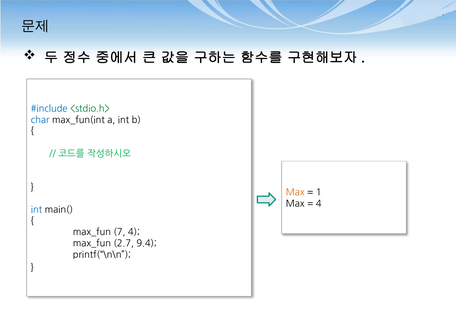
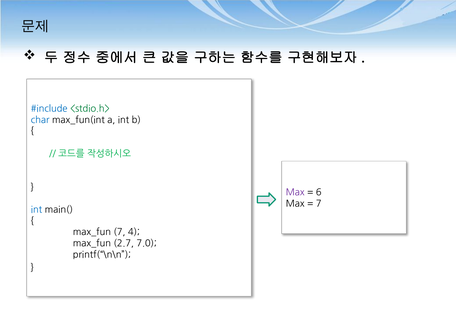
Max at (295, 192) colour: orange -> purple
1: 1 -> 6
4 at (319, 204): 4 -> 7
9.4: 9.4 -> 7.0
